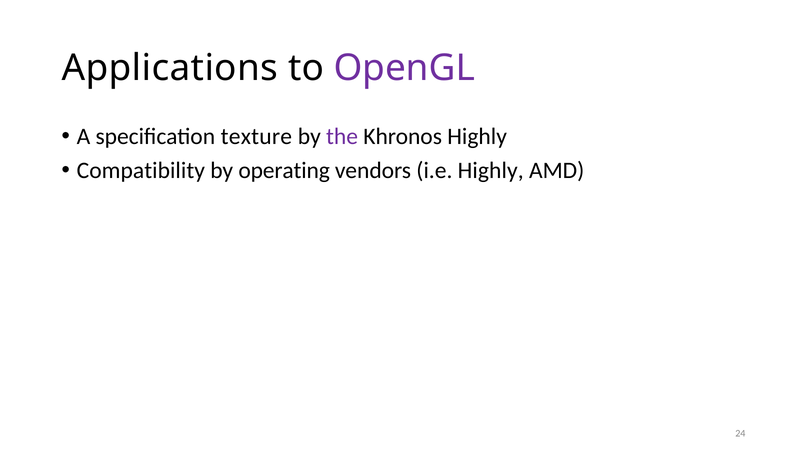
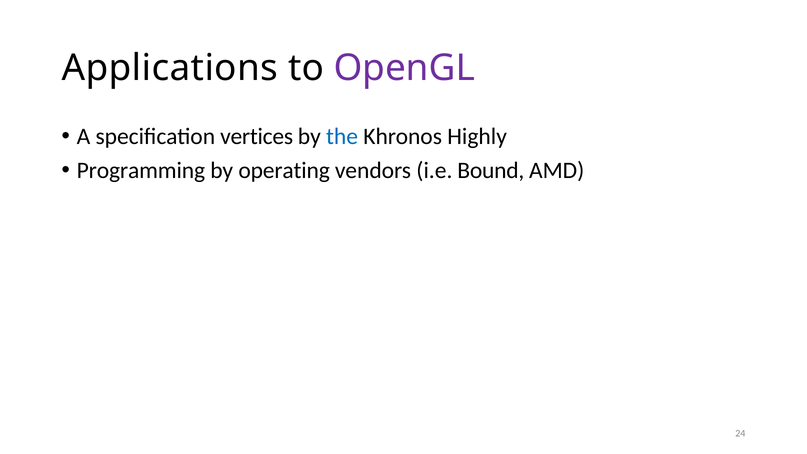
texture: texture -> vertices
the colour: purple -> blue
Compatibility: Compatibility -> Programming
i.e Highly: Highly -> Bound
